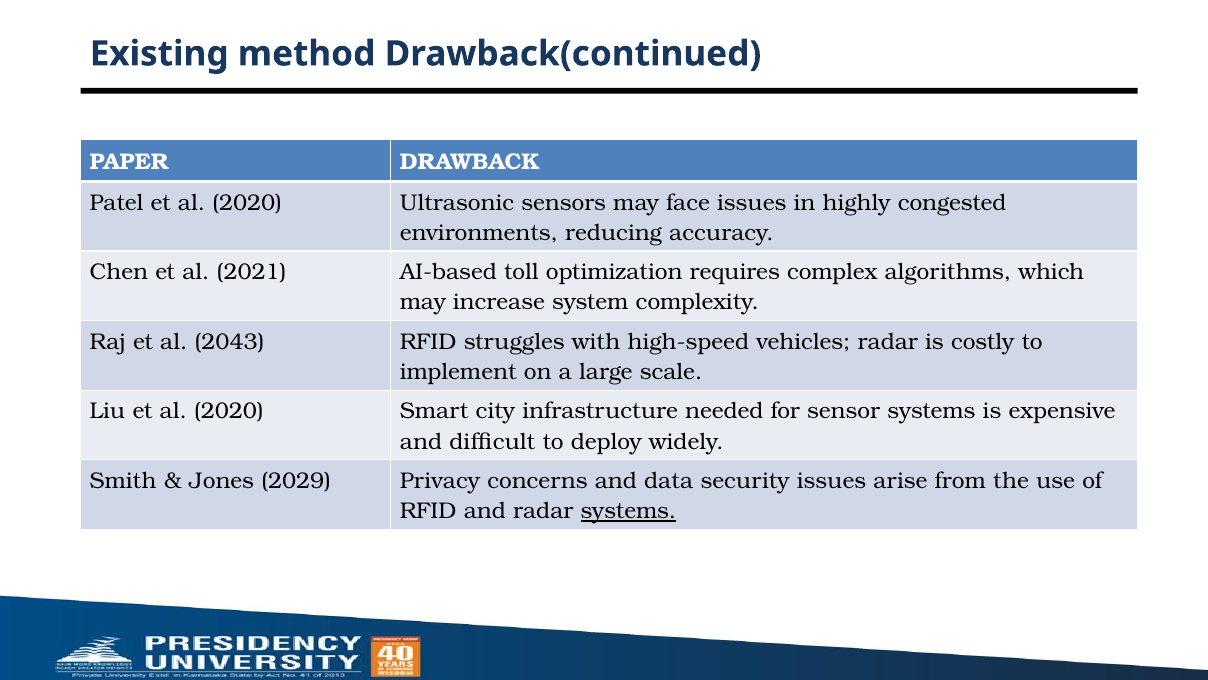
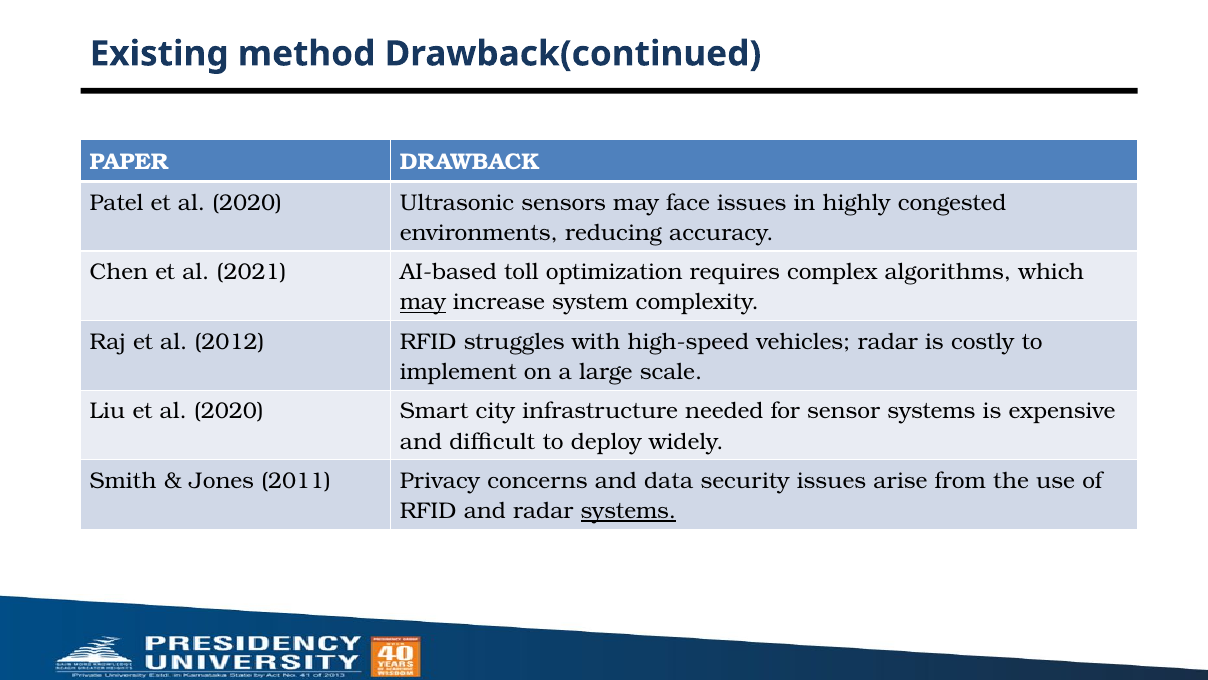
may at (423, 302) underline: none -> present
2043: 2043 -> 2012
2029: 2029 -> 2011
